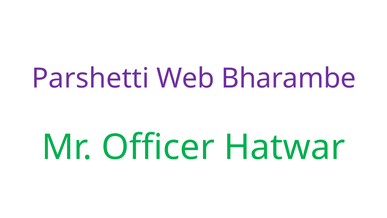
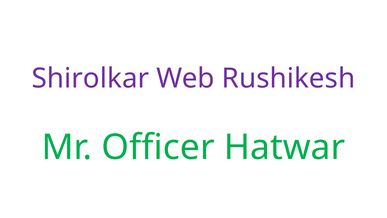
Parshetti: Parshetti -> Shirolkar
Bharambe: Bharambe -> Rushikesh
